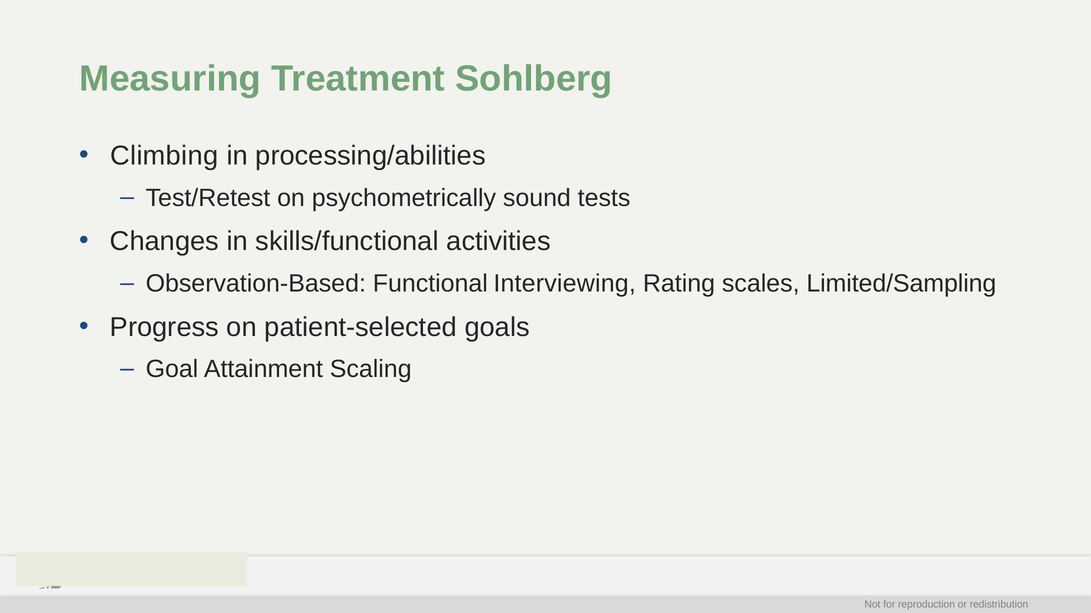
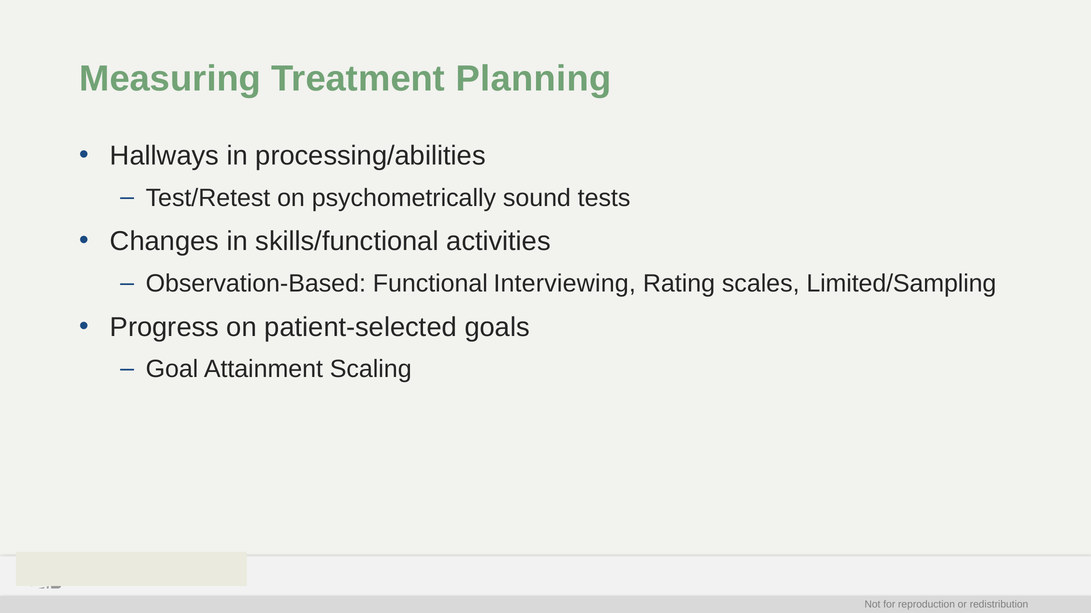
Sohlberg: Sohlberg -> Planning
Climbing: Climbing -> Hallways
